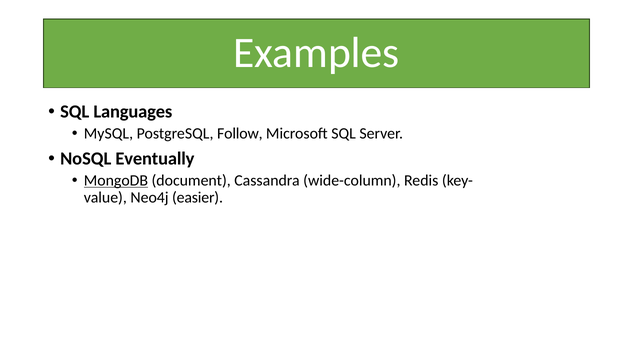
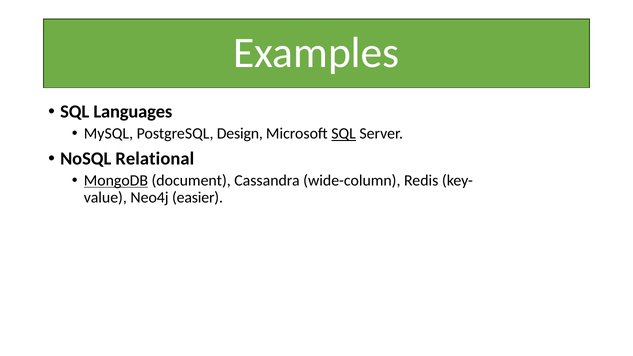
Follow: Follow -> Design
SQL at (344, 134) underline: none -> present
Eventually: Eventually -> Relational
